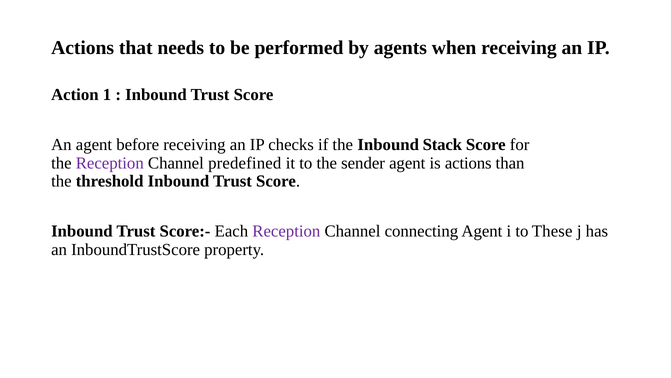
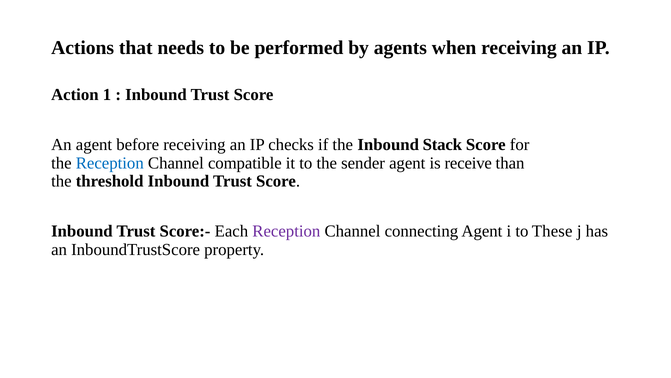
Reception at (110, 163) colour: purple -> blue
predefined: predefined -> compatible
is actions: actions -> receive
